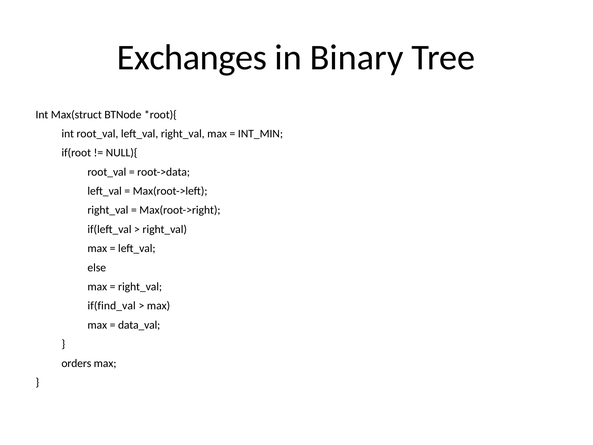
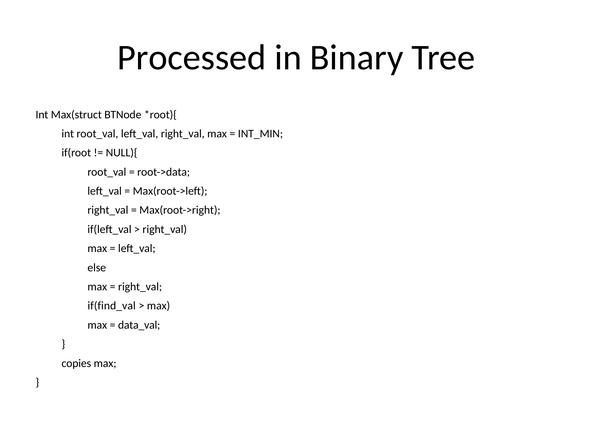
Exchanges: Exchanges -> Processed
orders: orders -> copies
